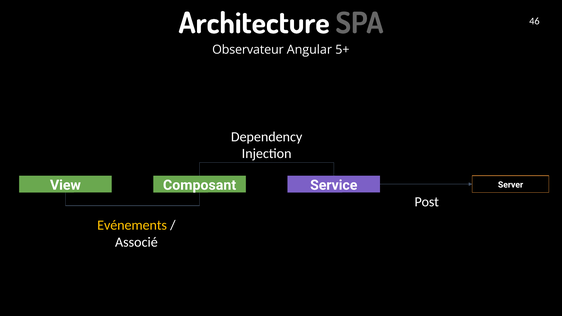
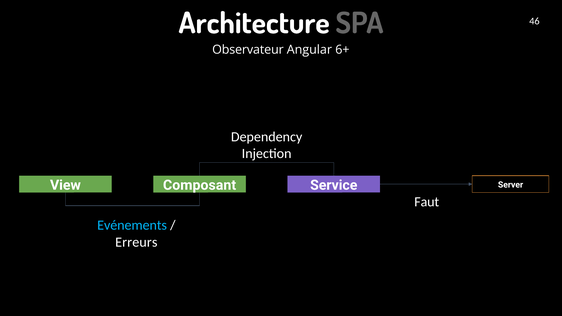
5+: 5+ -> 6+
Post: Post -> Faut
Evénements colour: yellow -> light blue
Associé: Associé -> Erreurs
